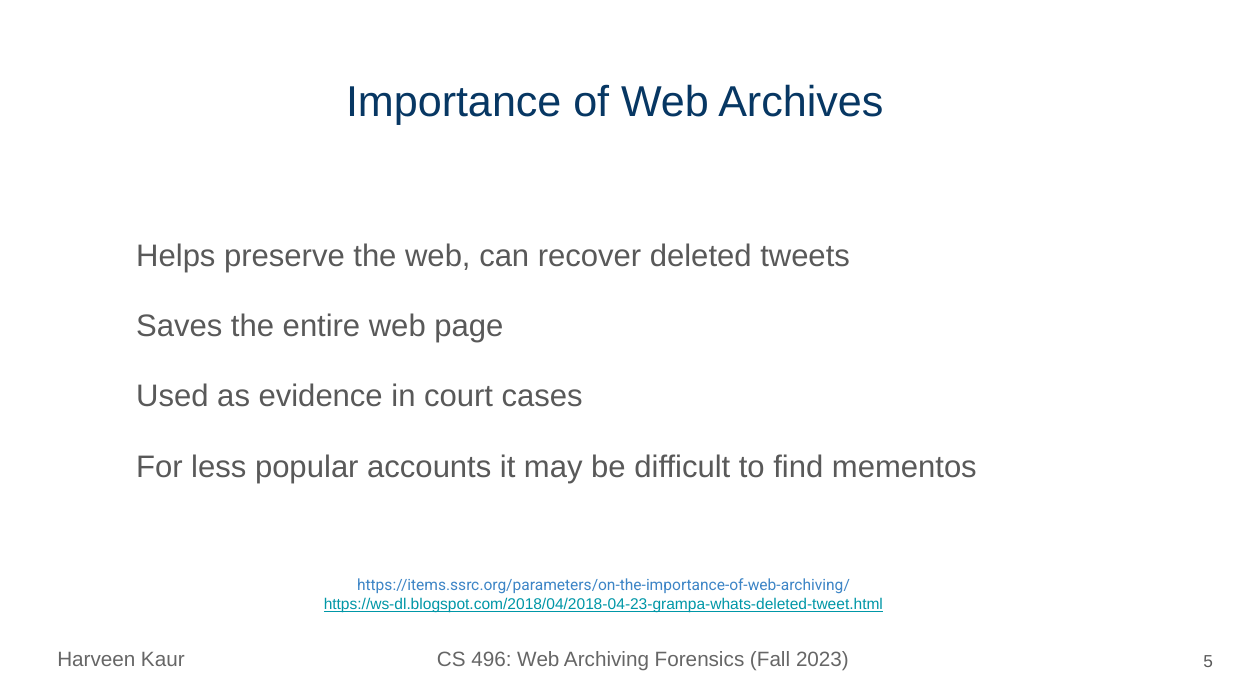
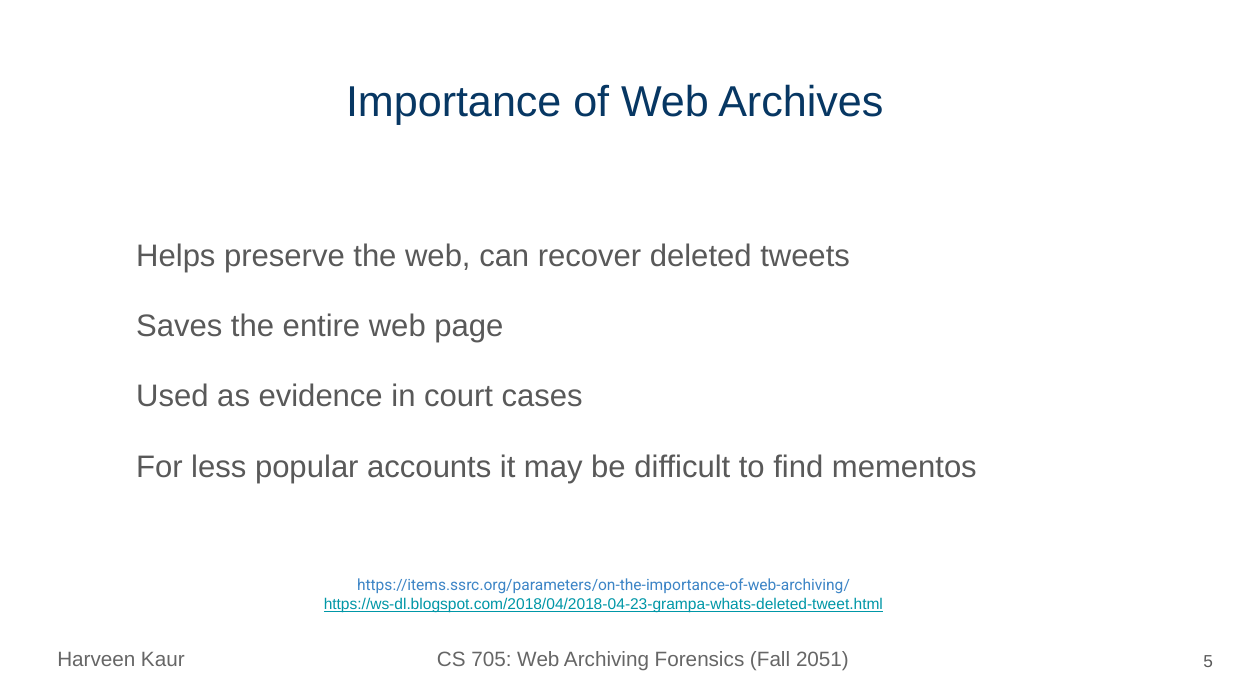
496: 496 -> 705
2023: 2023 -> 2051
